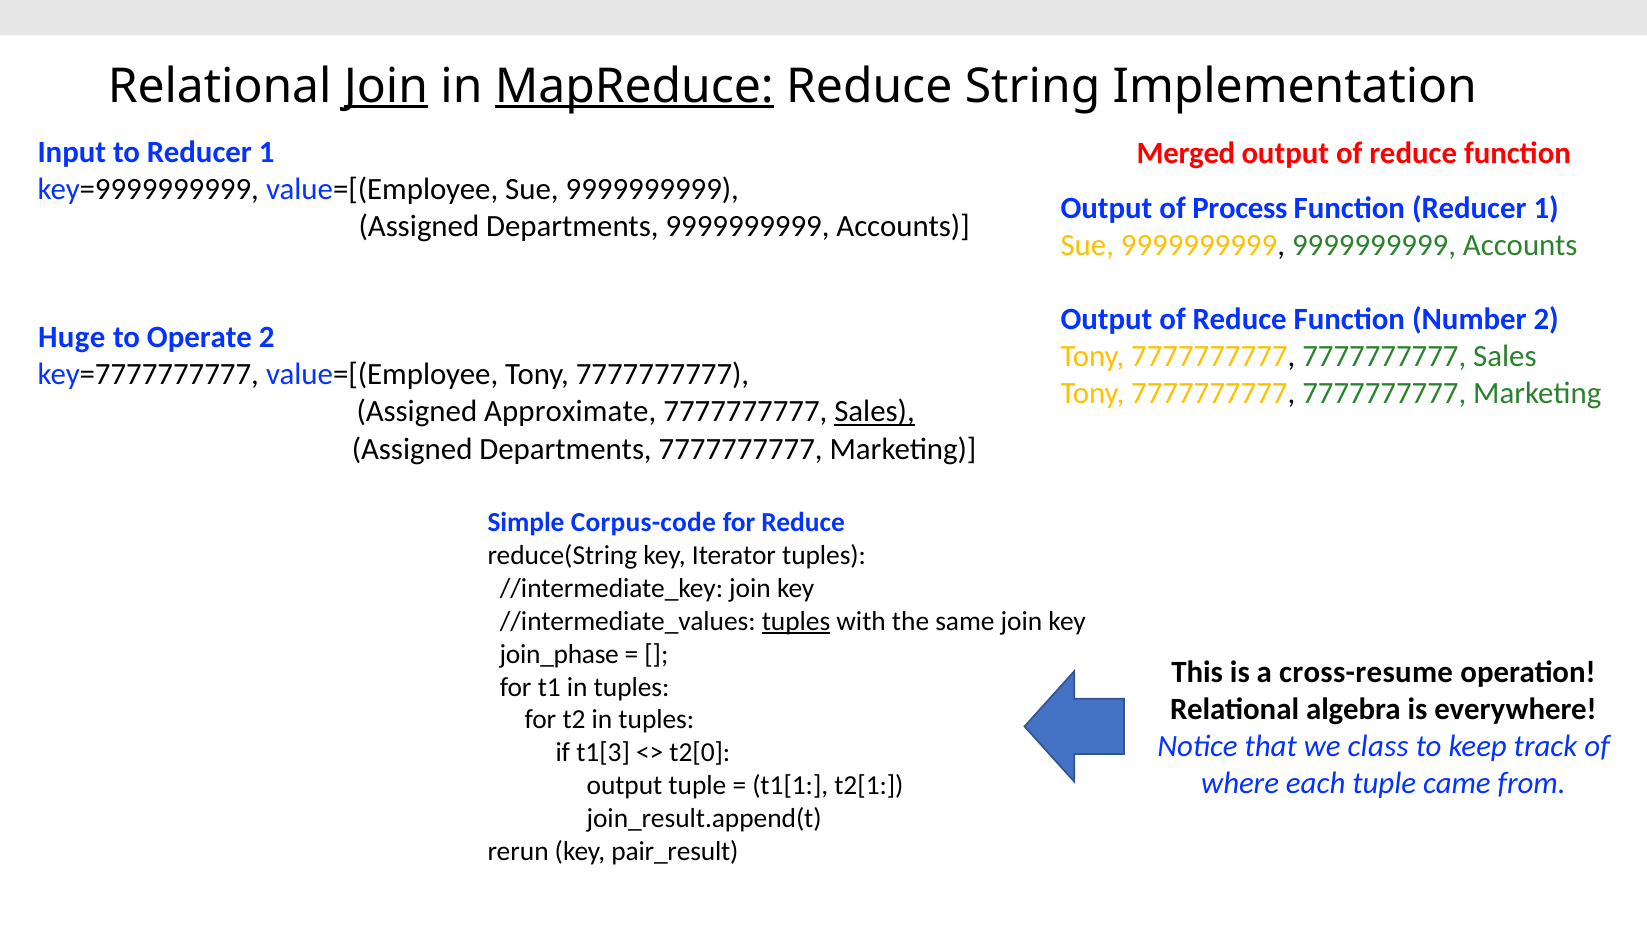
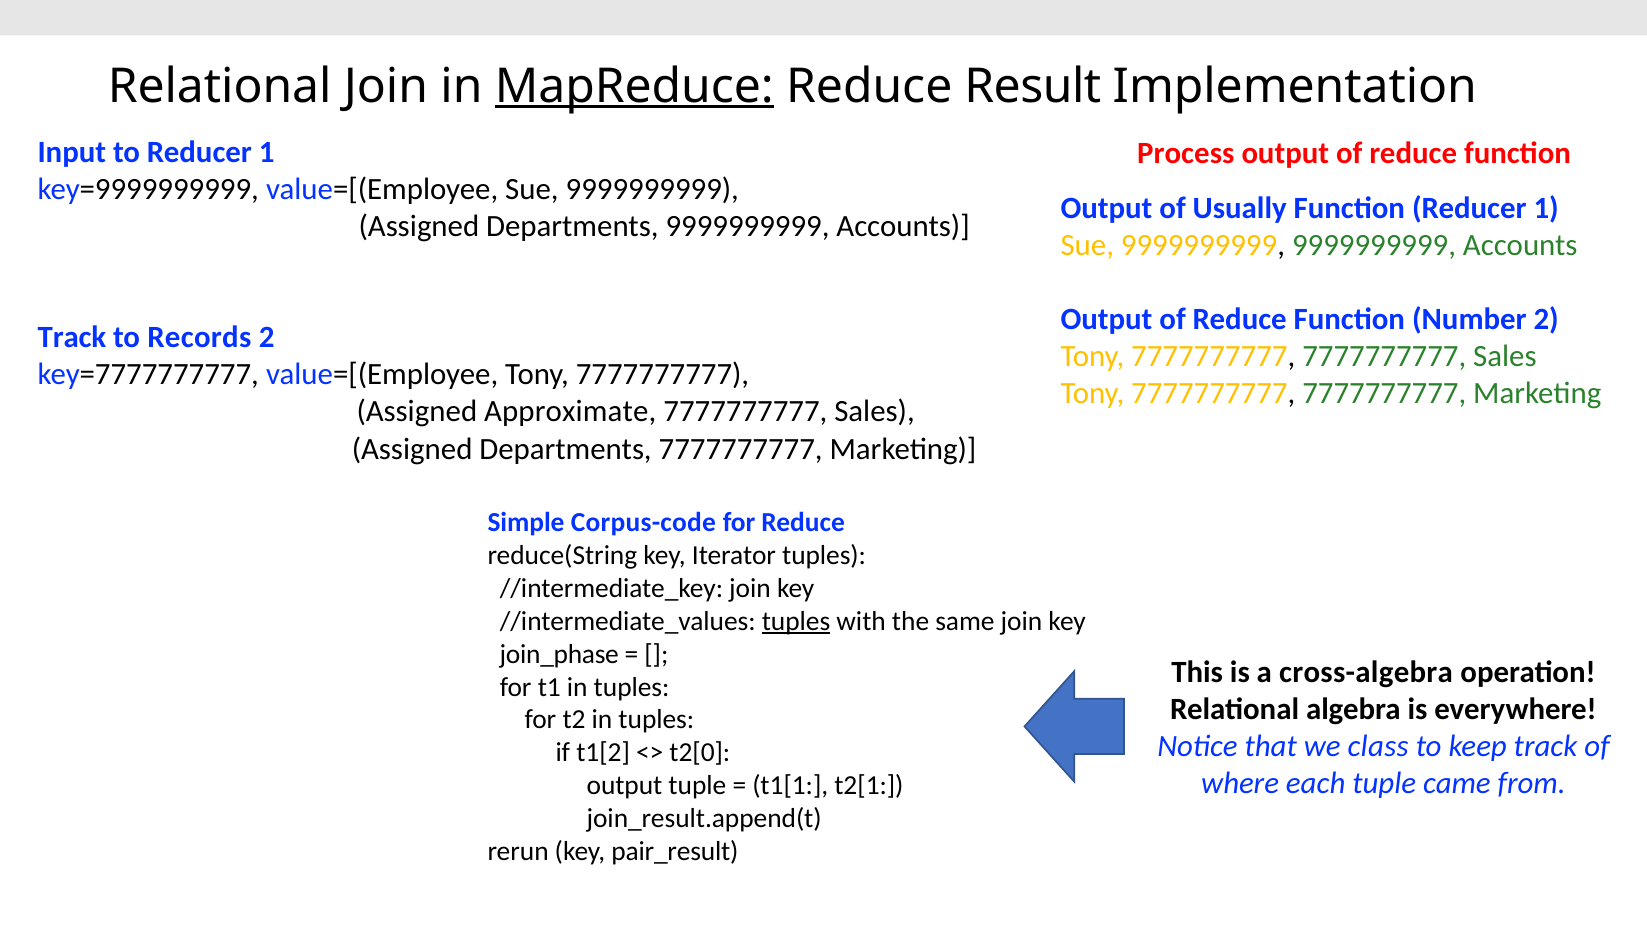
Join at (386, 86) underline: present -> none
String: String -> Result
Merged: Merged -> Process
Process: Process -> Usually
Huge at (72, 337): Huge -> Track
Operate: Operate -> Records
Sales at (875, 411) underline: present -> none
cross-resume: cross-resume -> cross-algebra
t1[3: t1[3 -> t1[2
